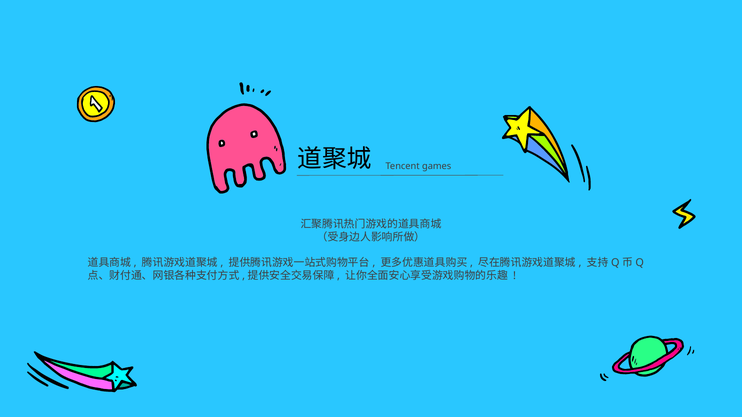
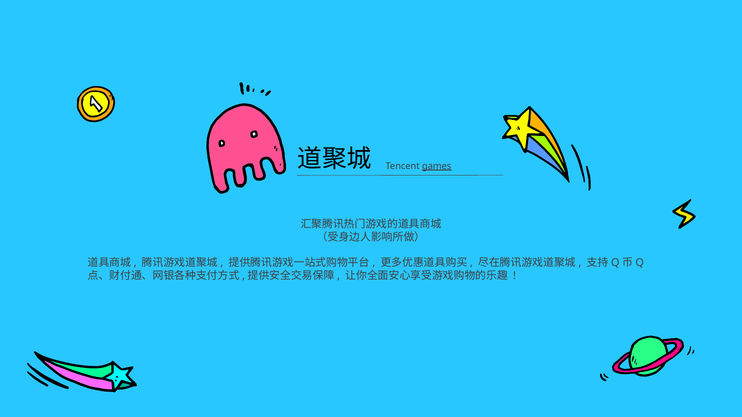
games underline: none -> present
